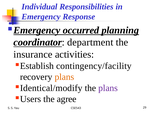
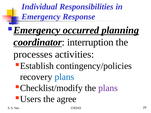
department: department -> interruption
insurance: insurance -> processes
contingency/facility: contingency/facility -> contingency/policies
plans at (64, 77) colour: orange -> blue
Identical/modify: Identical/modify -> Checklist/modify
